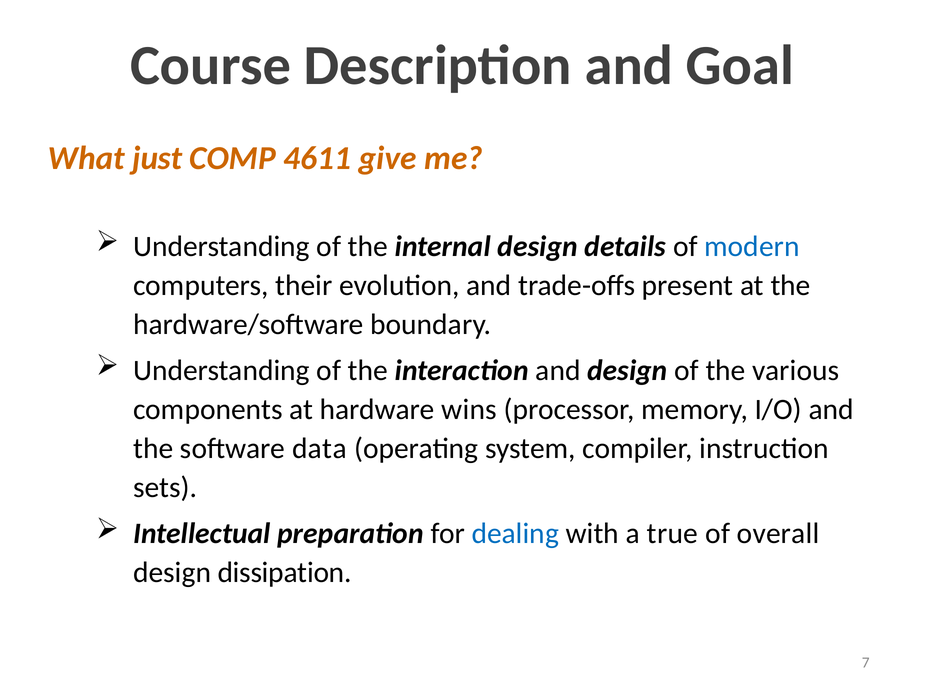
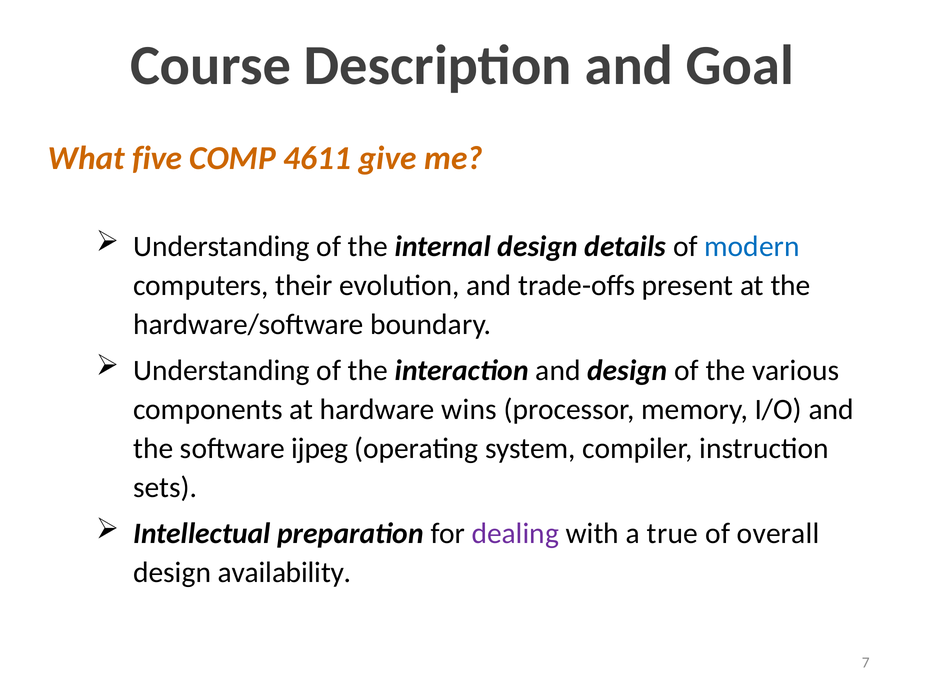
just: just -> five
data: data -> ijpeg
dealing colour: blue -> purple
dissipation: dissipation -> availability
